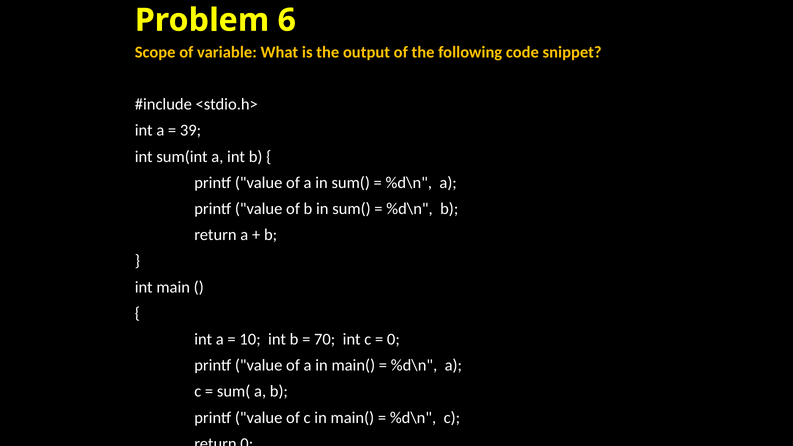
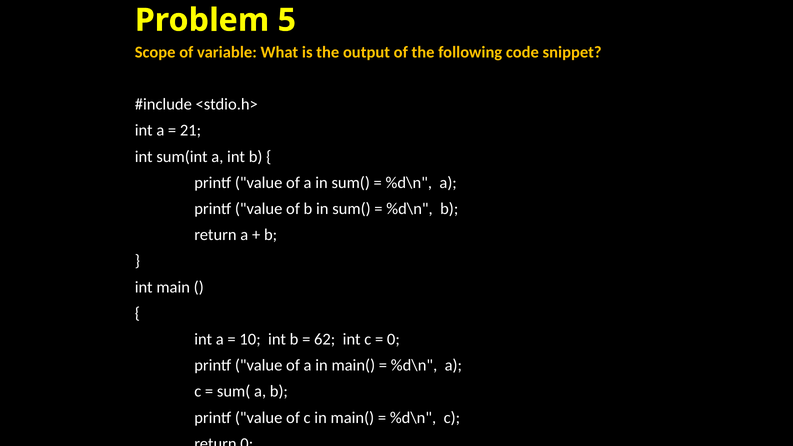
6: 6 -> 5
39: 39 -> 21
70: 70 -> 62
